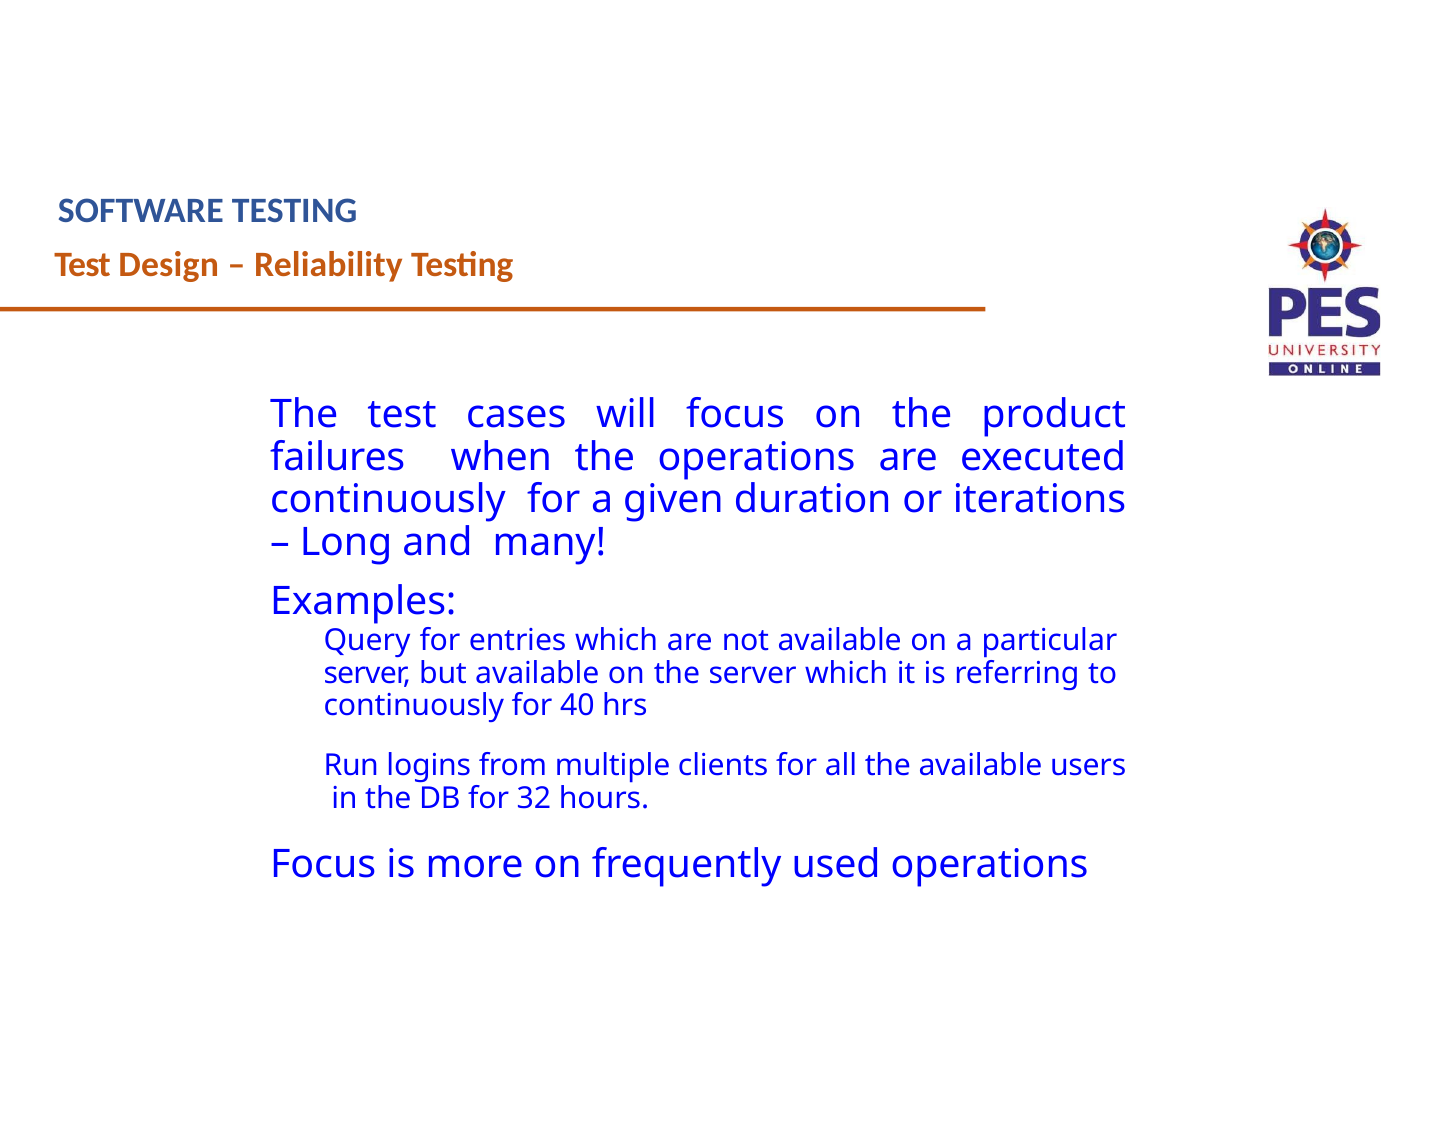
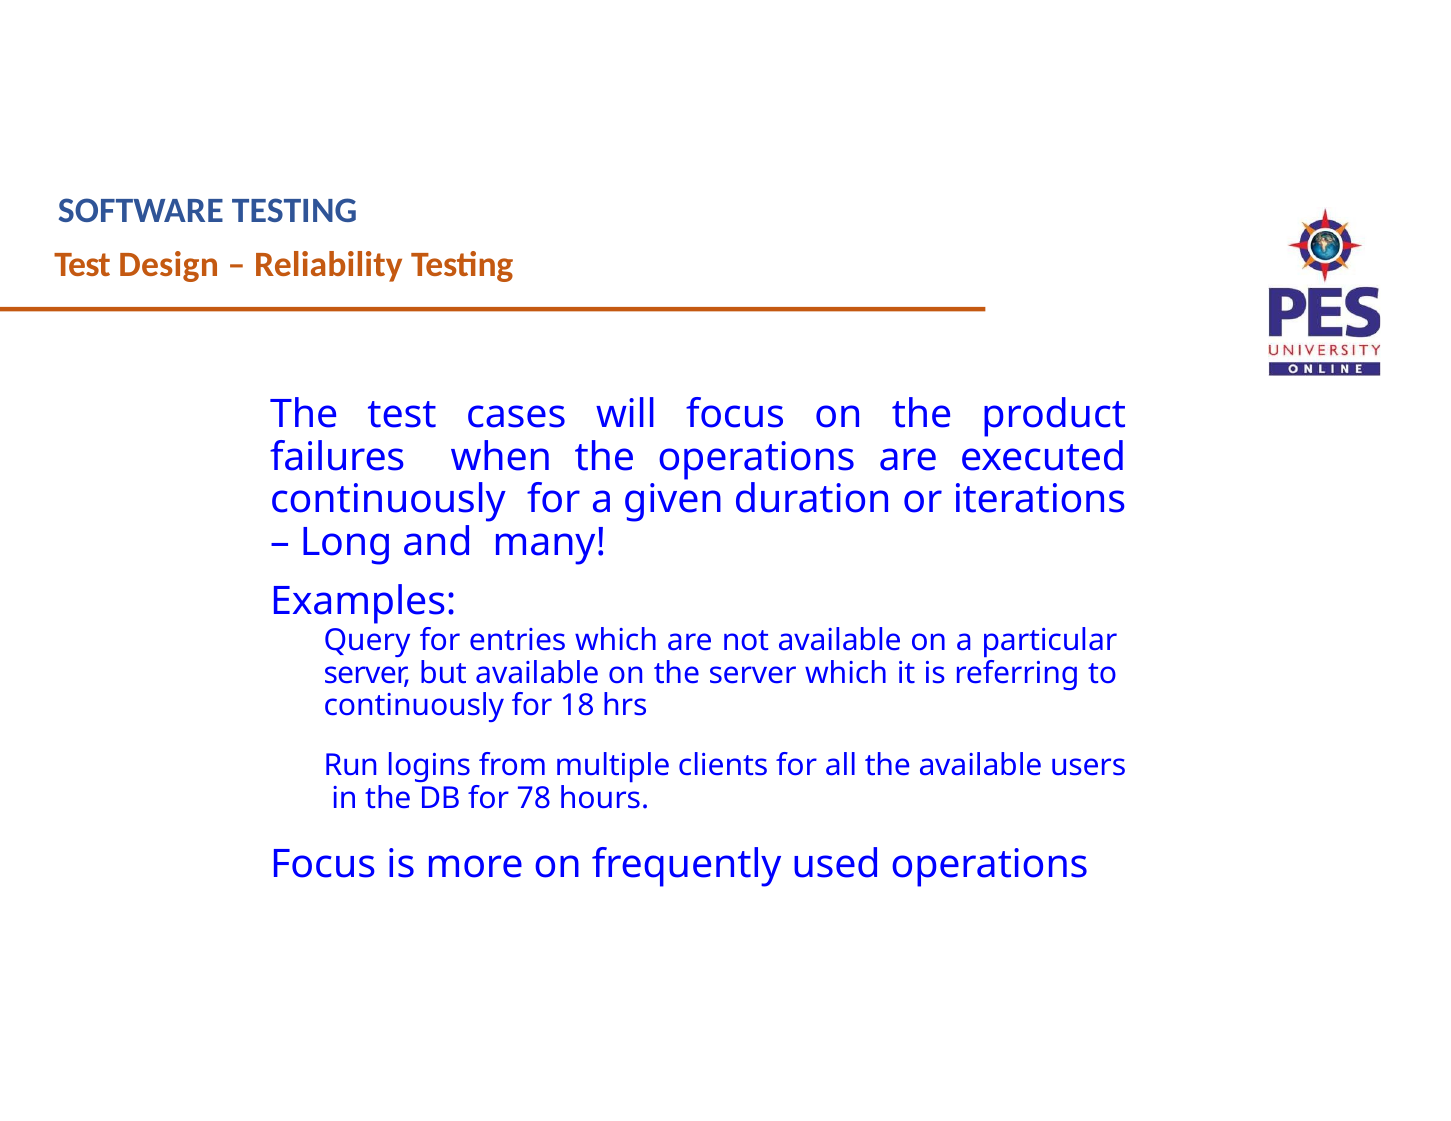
40: 40 -> 18
32: 32 -> 78
